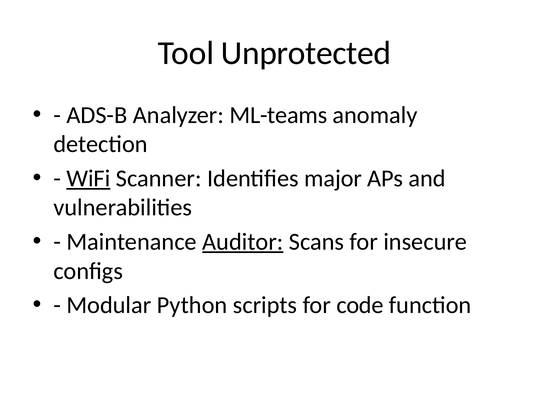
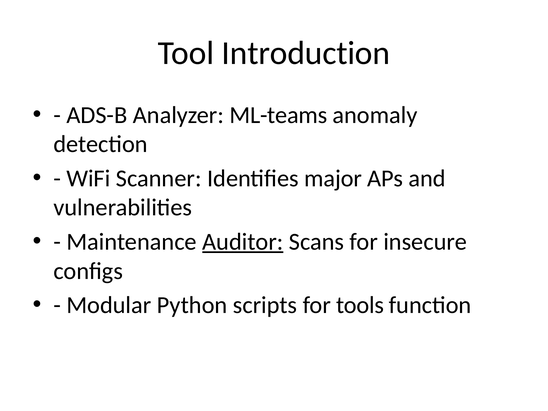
Unprotected: Unprotected -> Introduction
WiFi underline: present -> none
code: code -> tools
